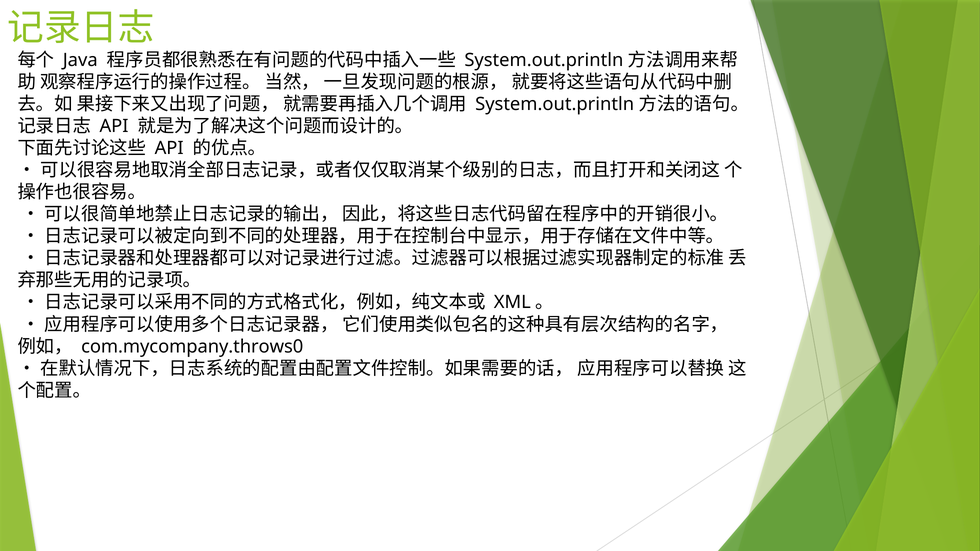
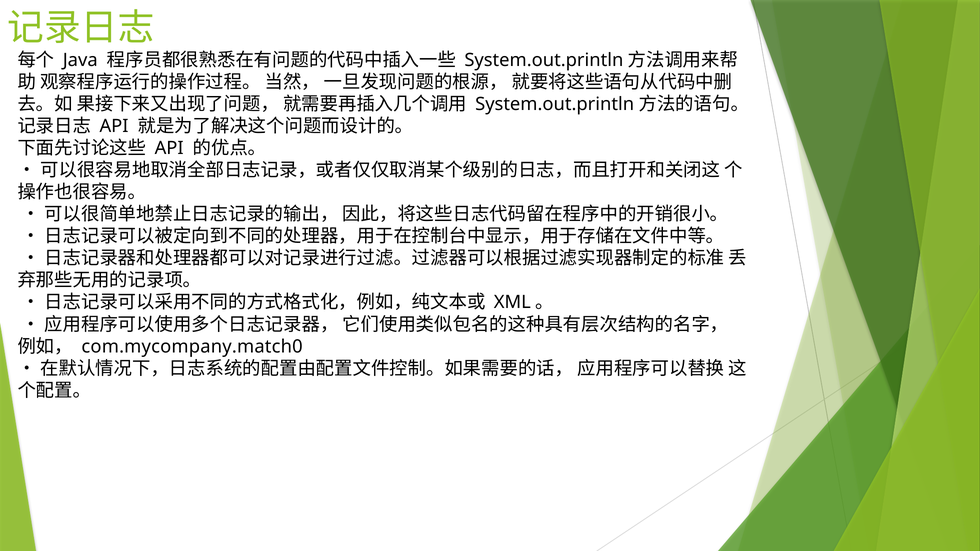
com.mycompany.throws0: com.mycompany.throws0 -> com.mycompany.match0
